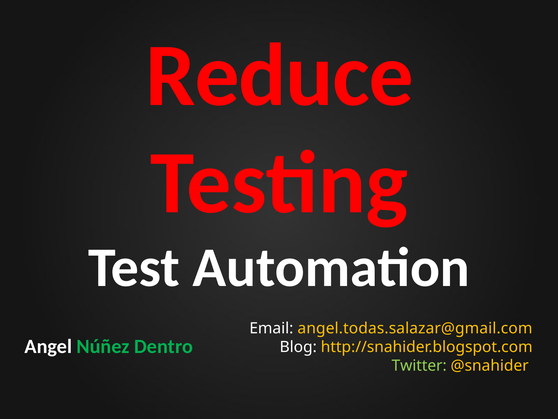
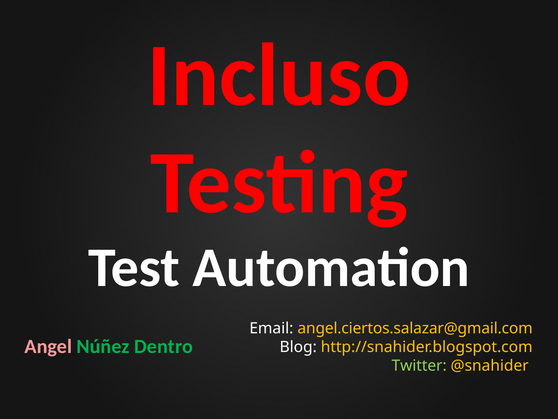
Reduce: Reduce -> Incluso
angel.todas.salazar@gmail.com: angel.todas.salazar@gmail.com -> angel.ciertos.salazar@gmail.com
Angel colour: white -> pink
